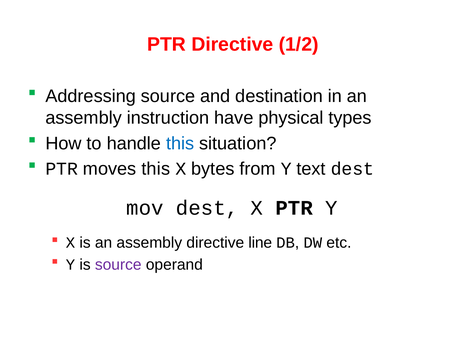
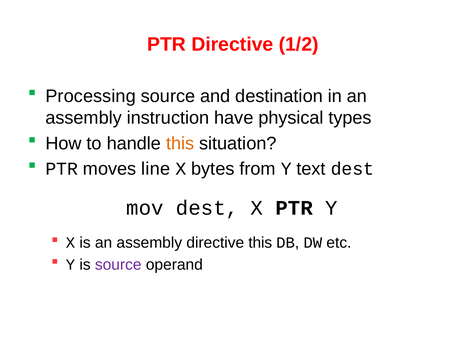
Addressing: Addressing -> Processing
this at (180, 143) colour: blue -> orange
moves this: this -> line
directive line: line -> this
